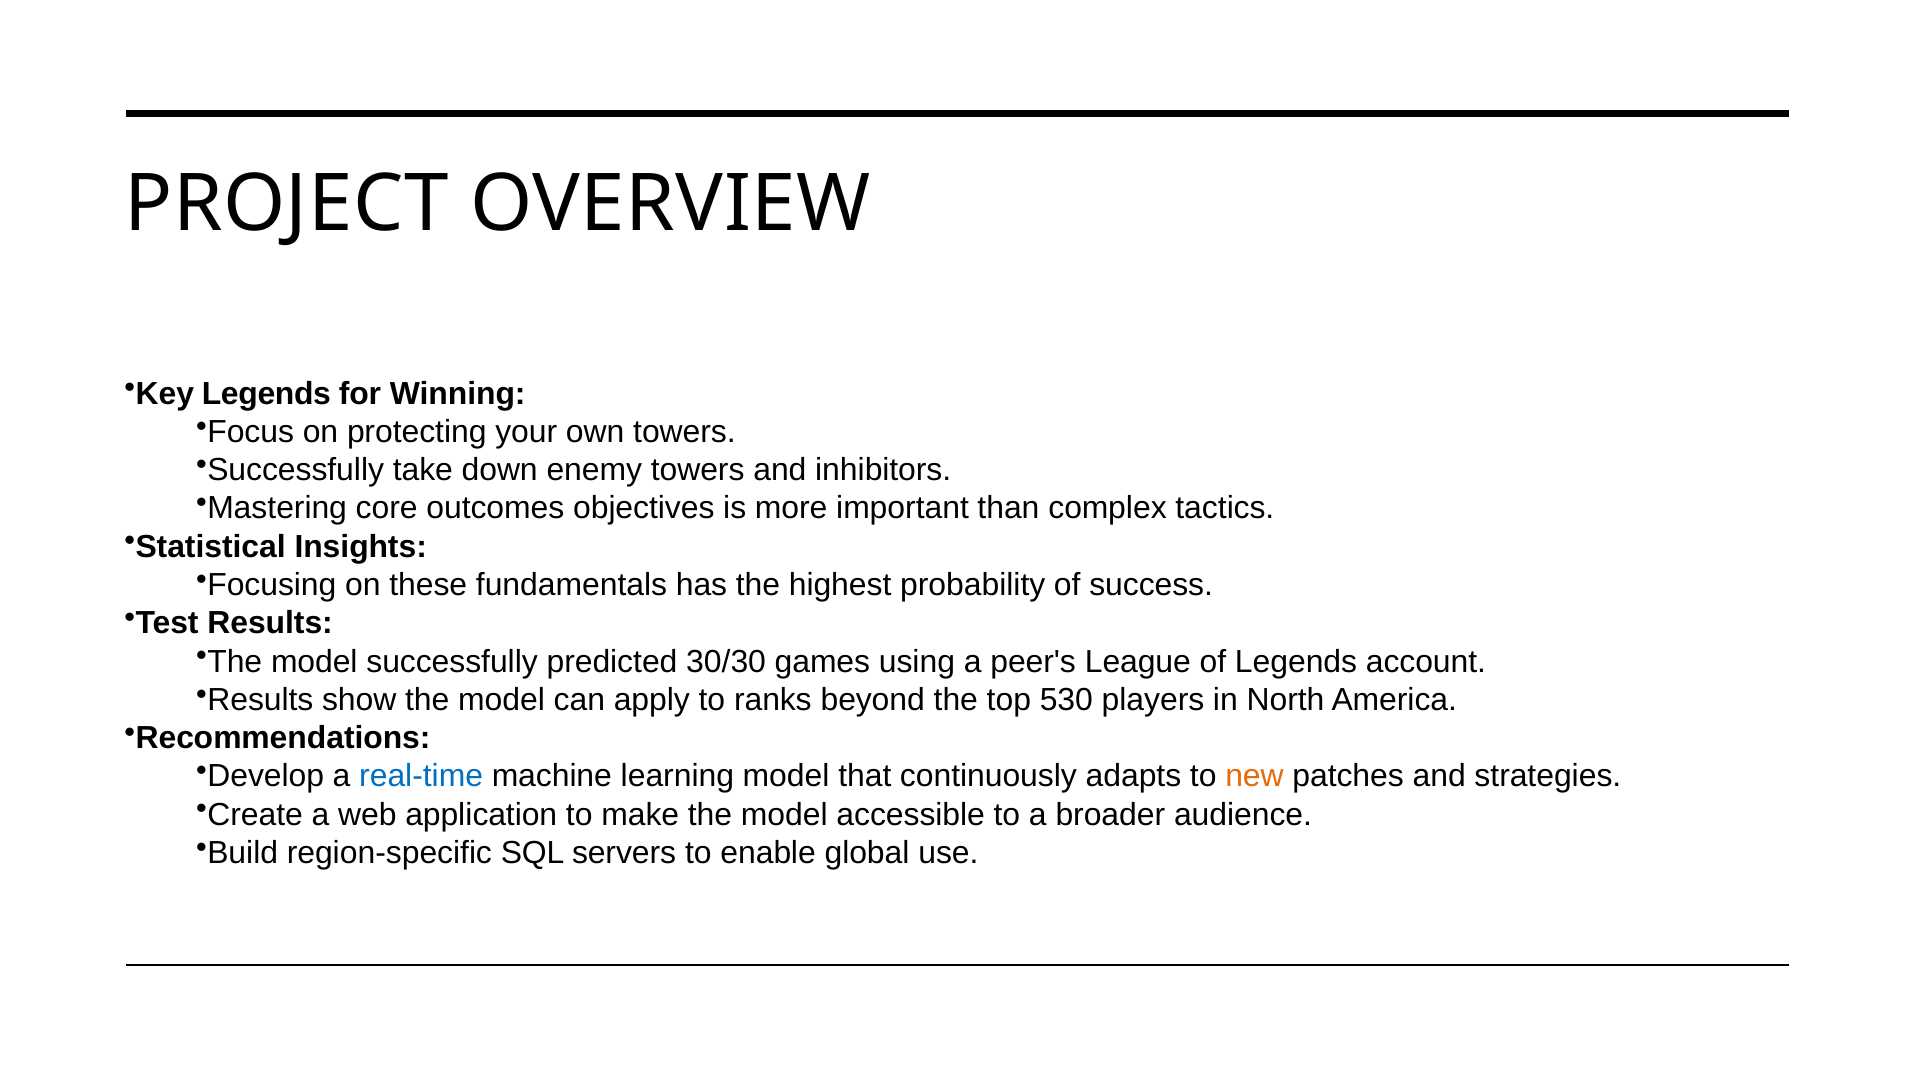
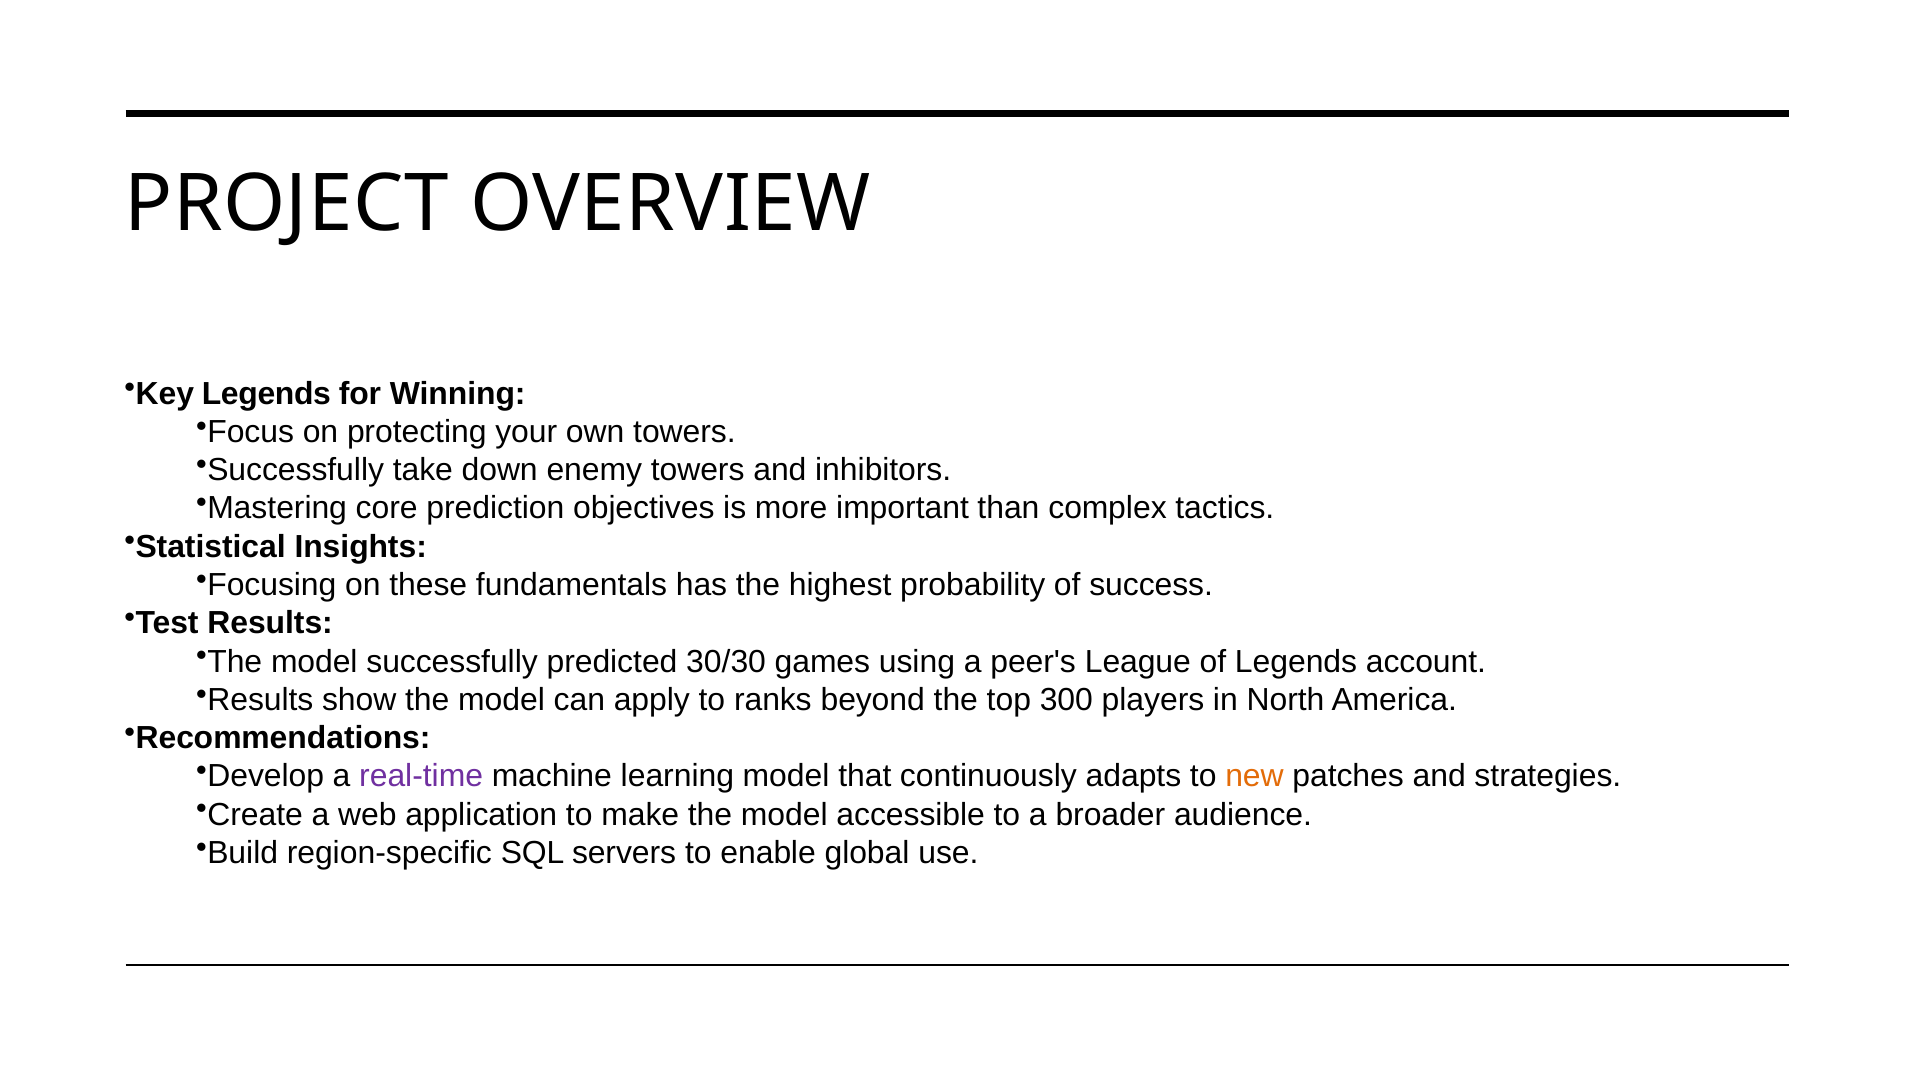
outcomes: outcomes -> prediction
530: 530 -> 300
real-time colour: blue -> purple
